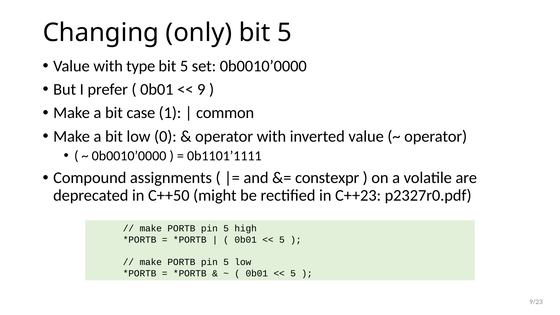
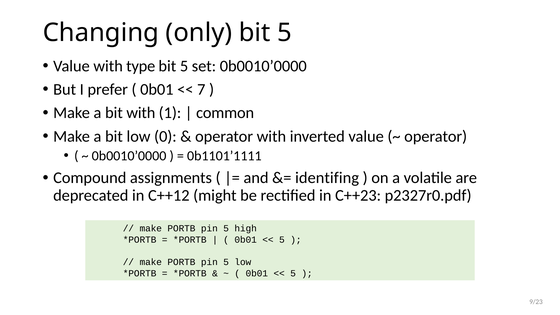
9: 9 -> 7
bit case: case -> with
constexpr: constexpr -> identifing
C++50: C++50 -> C++12
